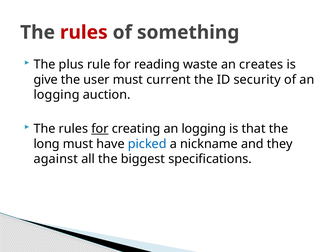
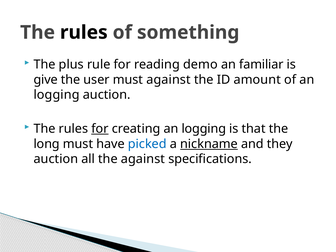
rules at (84, 32) colour: red -> black
waste: waste -> demo
creates: creates -> familiar
must current: current -> against
security: security -> amount
nickname underline: none -> present
against at (56, 159): against -> auction
the biggest: biggest -> against
